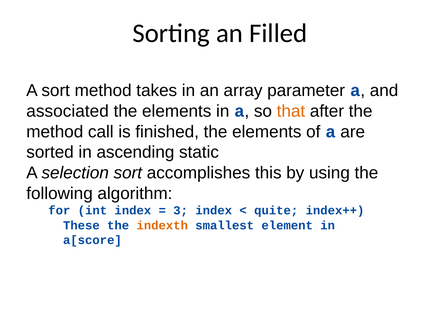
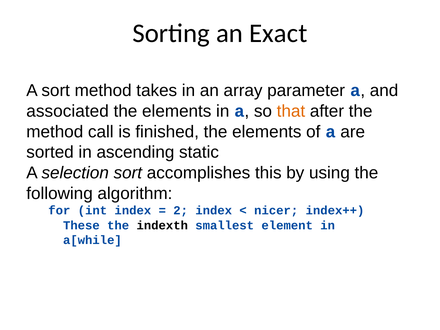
Filled: Filled -> Exact
3: 3 -> 2
quite: quite -> nicer
indexth colour: orange -> black
a[score: a[score -> a[while
